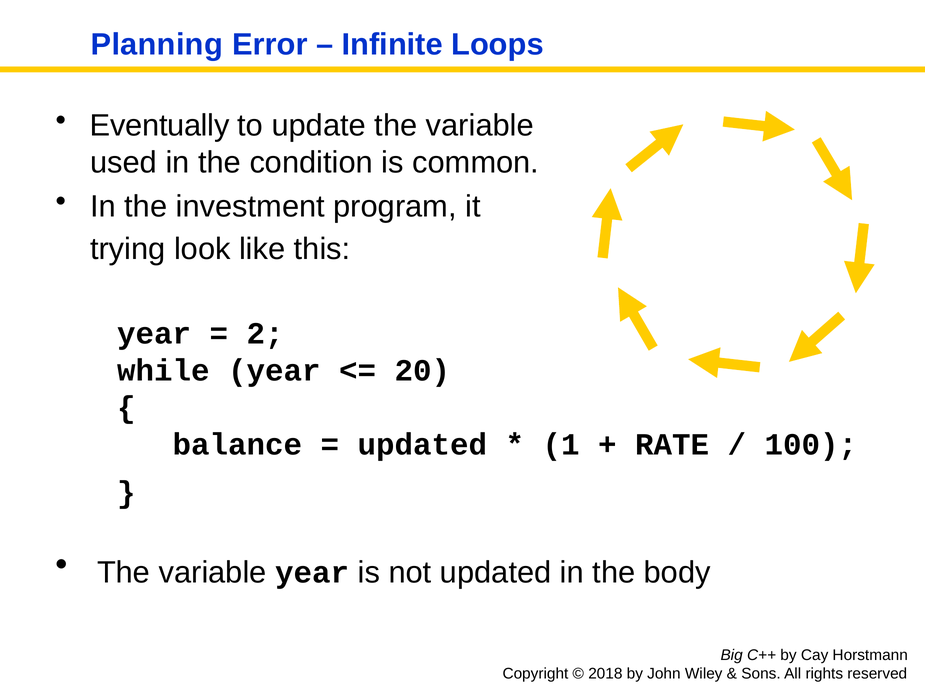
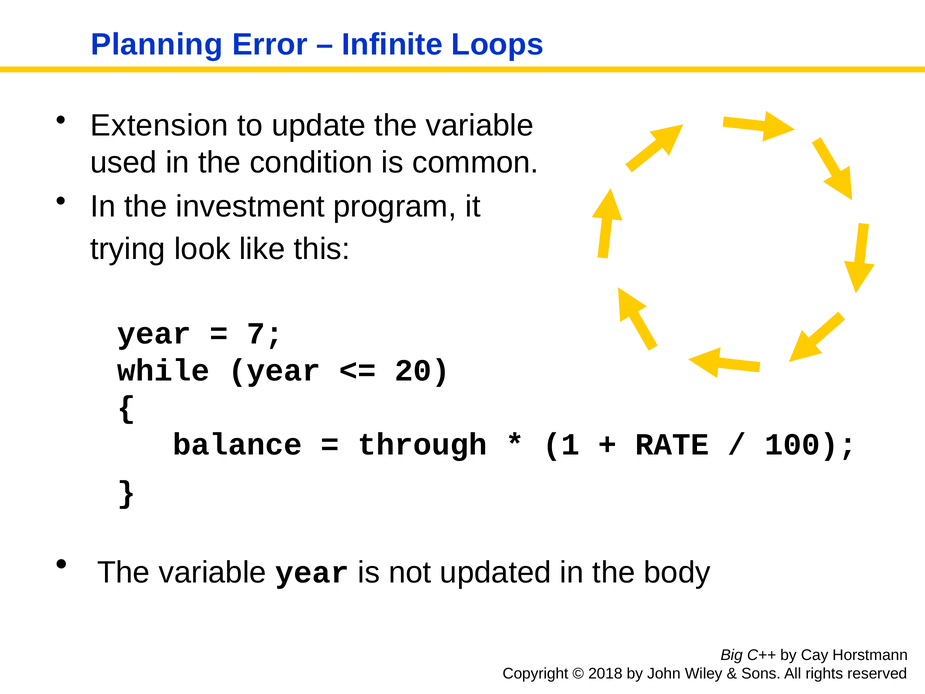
Eventually: Eventually -> Extension
2: 2 -> 7
updated at (422, 445): updated -> through
